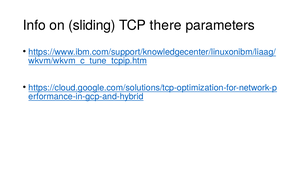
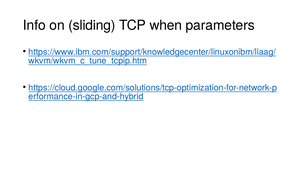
there: there -> when
